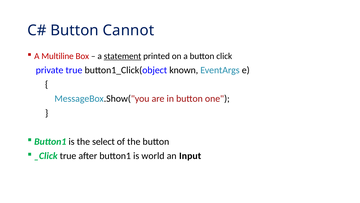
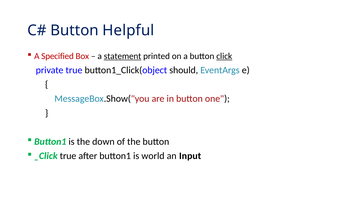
Cannot: Cannot -> Helpful
Multiline: Multiline -> Specified
click underline: none -> present
known: known -> should
select: select -> down
